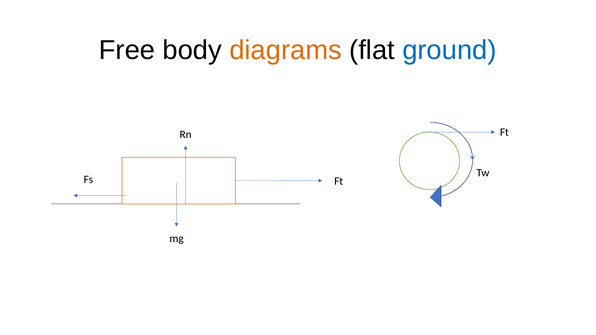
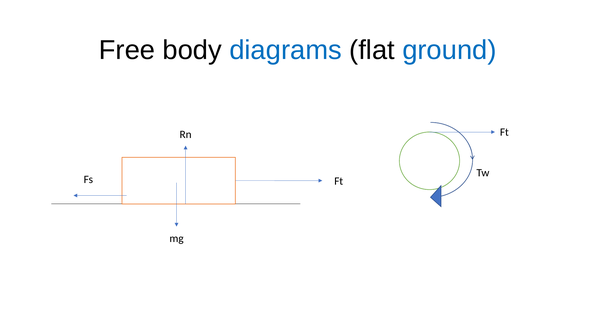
diagrams colour: orange -> blue
